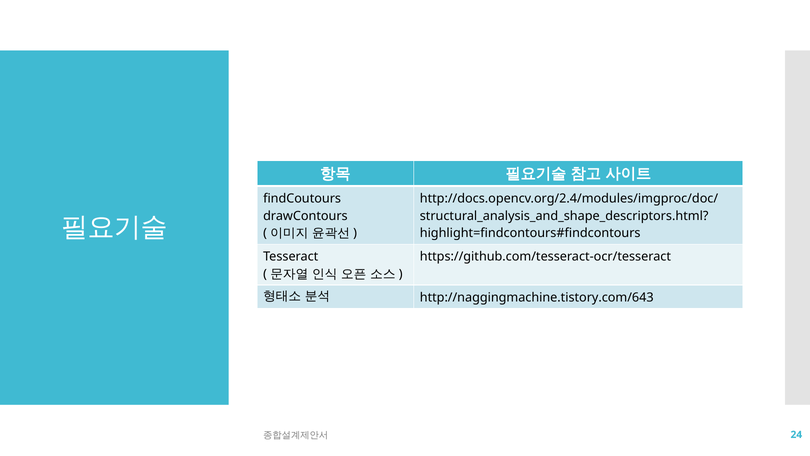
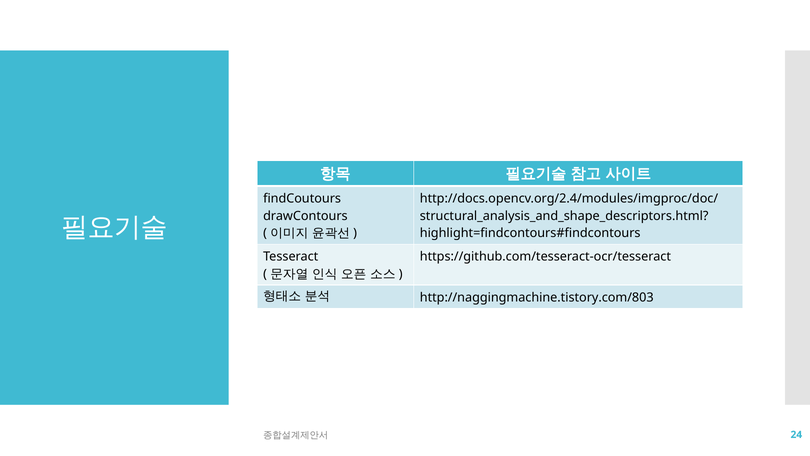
http://naggingmachine.tistory.com/643: http://naggingmachine.tistory.com/643 -> http://naggingmachine.tistory.com/803
